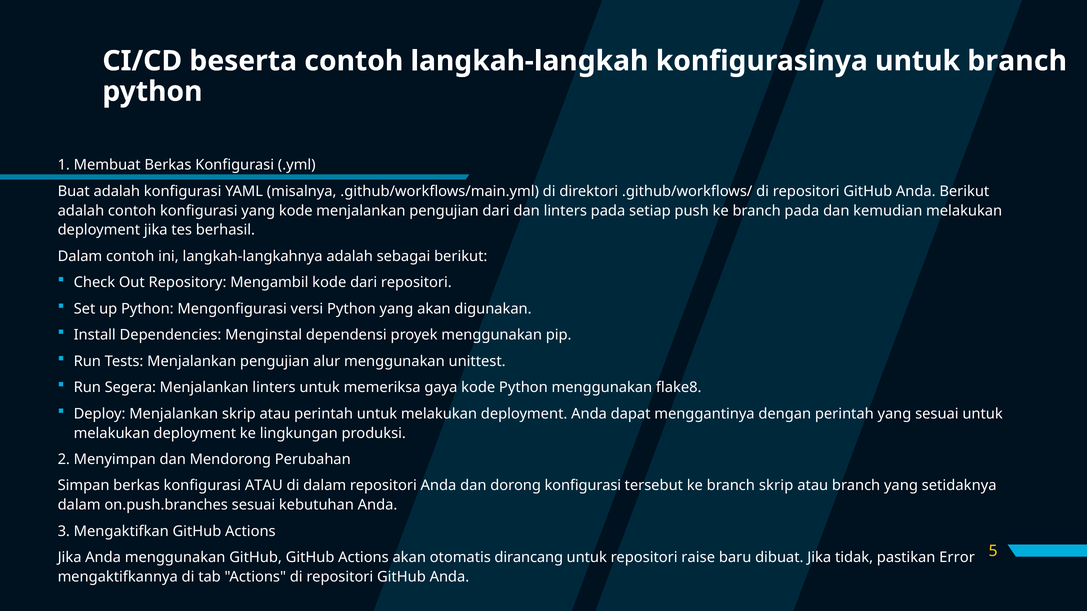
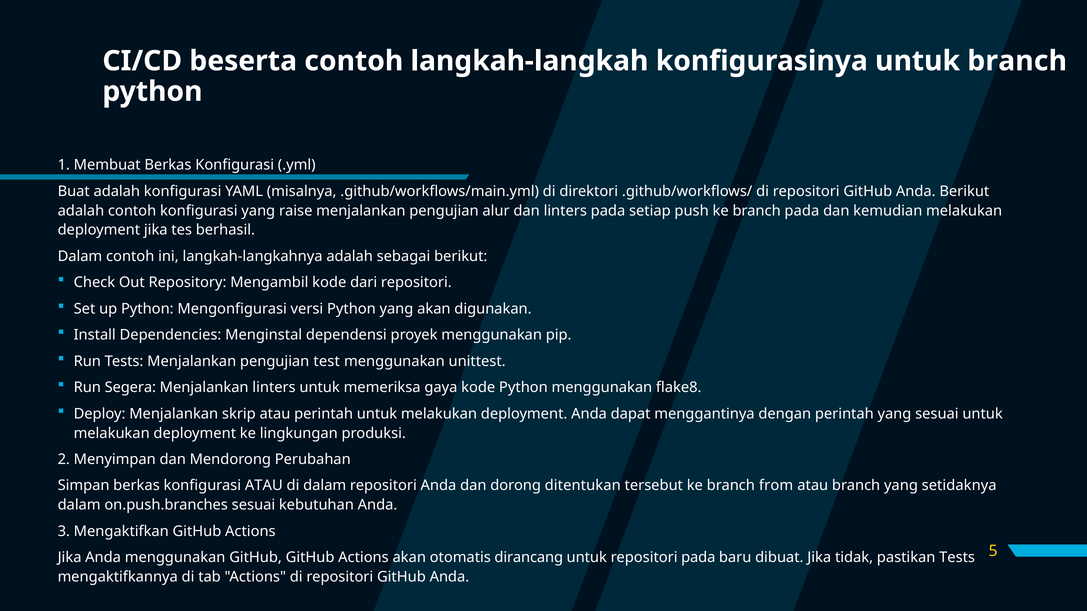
yang kode: kode -> raise
pengujian dari: dari -> alur
alur: alur -> test
dorong konfigurasi: konfigurasi -> ditentukan
branch skrip: skrip -> from
repositori raise: raise -> pada
pastikan Error: Error -> Tests
